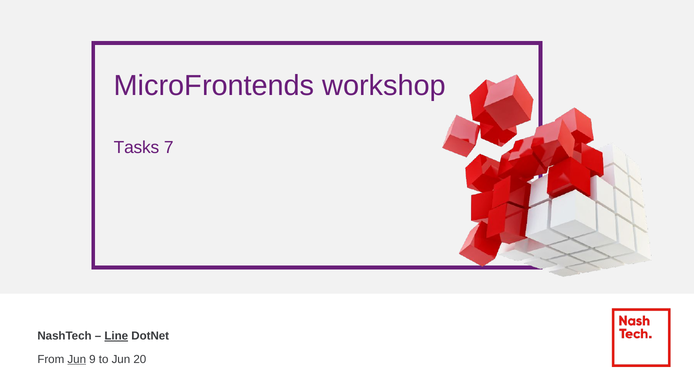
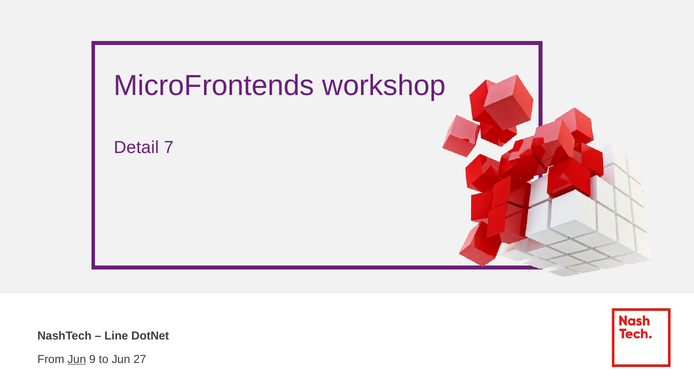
Tasks: Tasks -> Detail
Line underline: present -> none
20: 20 -> 27
